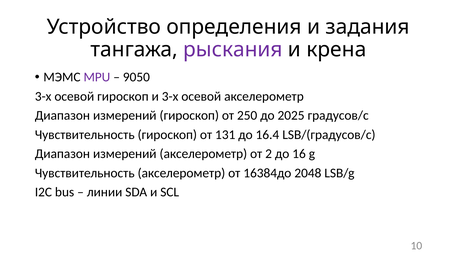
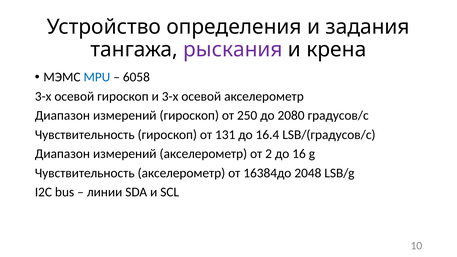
MPU colour: purple -> blue
9050: 9050 -> 6058
2025: 2025 -> 2080
